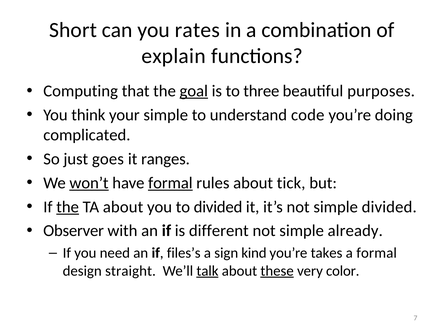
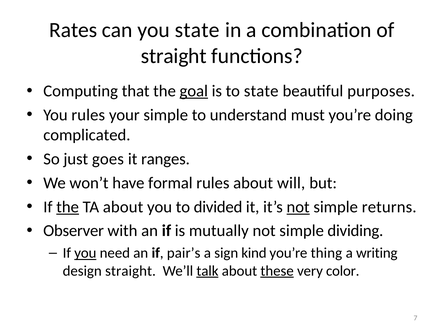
Short: Short -> Rates
you rates: rates -> state
explain at (174, 56): explain -> straight
to three: three -> state
You think: think -> rules
code: code -> must
won’t underline: present -> none
formal at (170, 183) underline: present -> none
tick: tick -> will
not at (298, 207) underline: none -> present
simple divided: divided -> returns
different: different -> mutually
already: already -> dividing
you at (85, 253) underline: none -> present
files’s: files’s -> pair’s
takes: takes -> thing
a formal: formal -> writing
